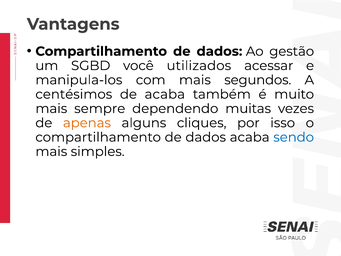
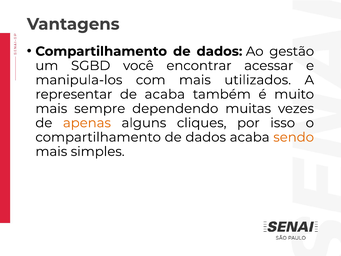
utilizados: utilizados -> encontrar
segundos: segundos -> utilizados
centésimos: centésimos -> representar
sendo colour: blue -> orange
